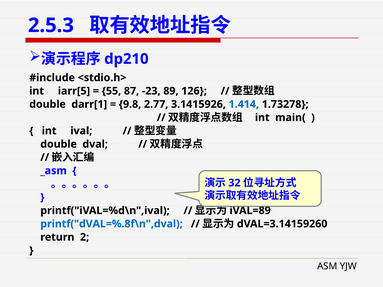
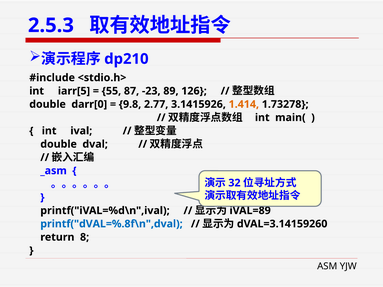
darr[1: darr[1 -> darr[0
1.414 colour: blue -> orange
2: 2 -> 8
